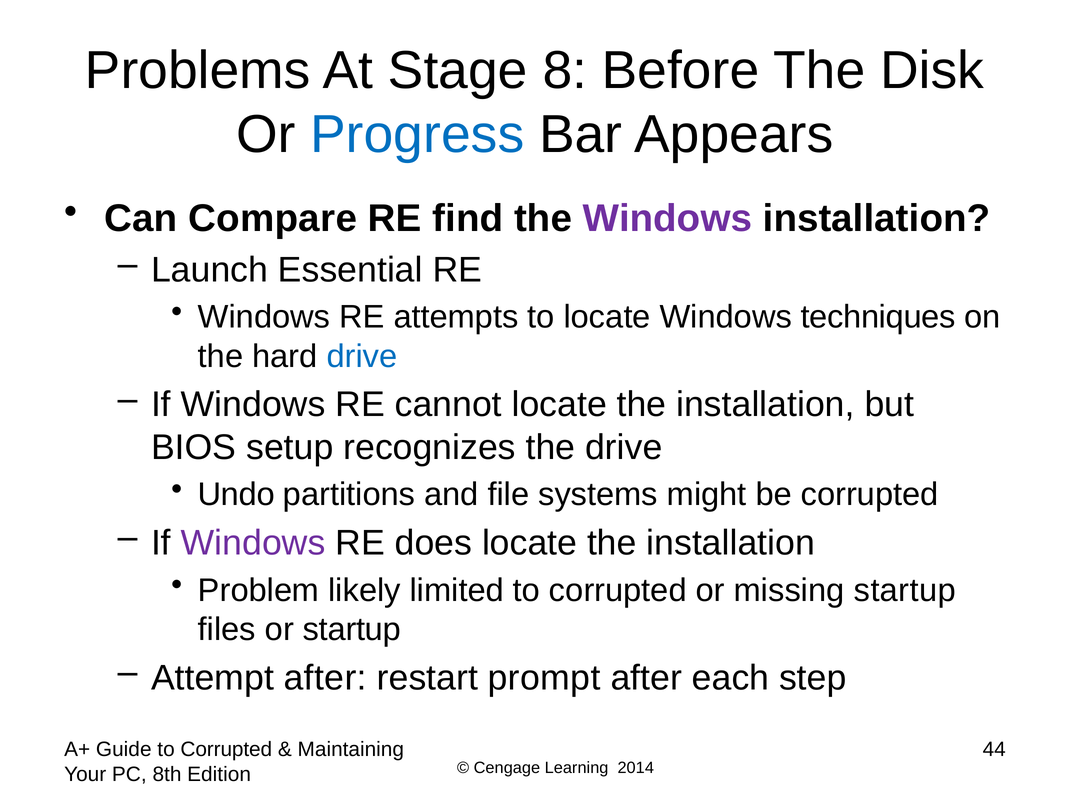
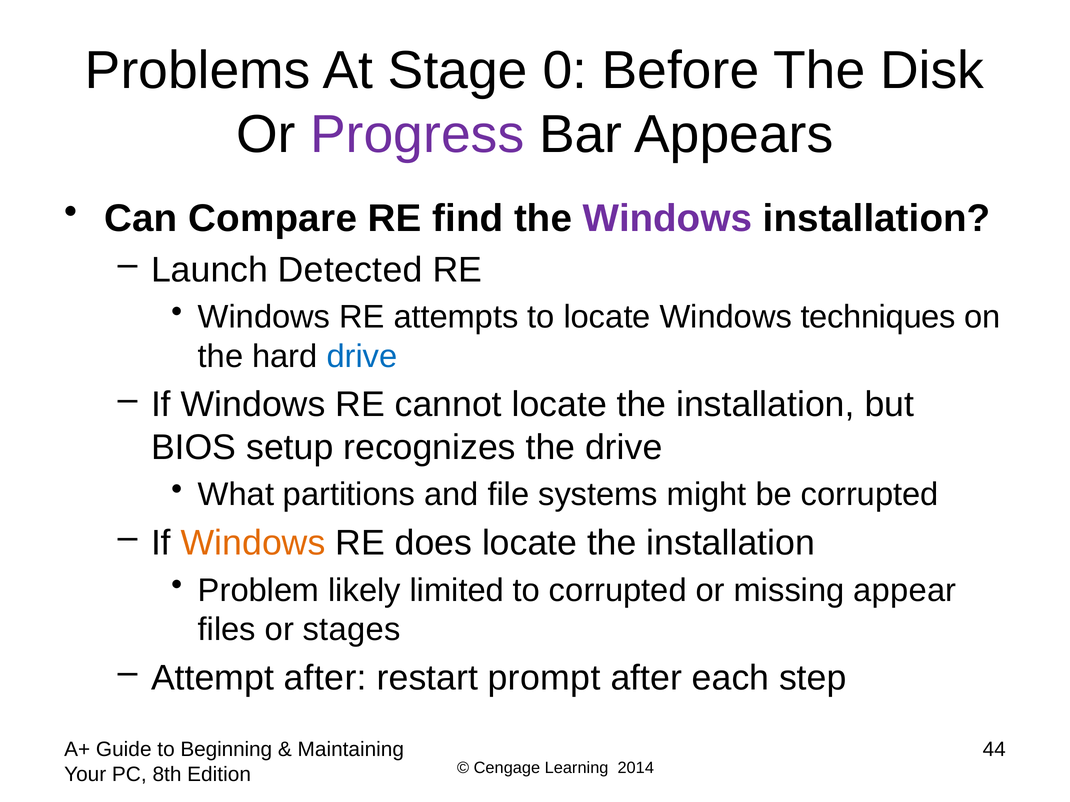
8: 8 -> 0
Progress colour: blue -> purple
Essential: Essential -> Detected
Undo: Undo -> What
Windows at (253, 543) colour: purple -> orange
missing startup: startup -> appear
or startup: startup -> stages
Guide to Corrupted: Corrupted -> Beginning
